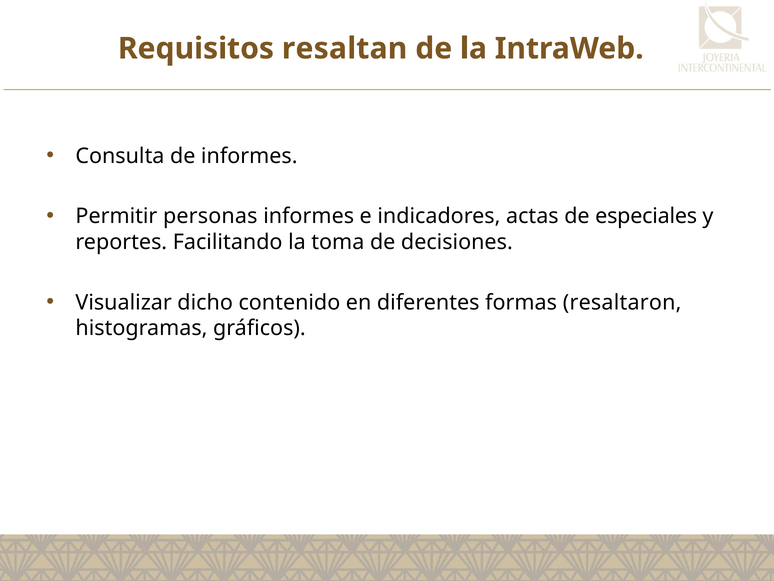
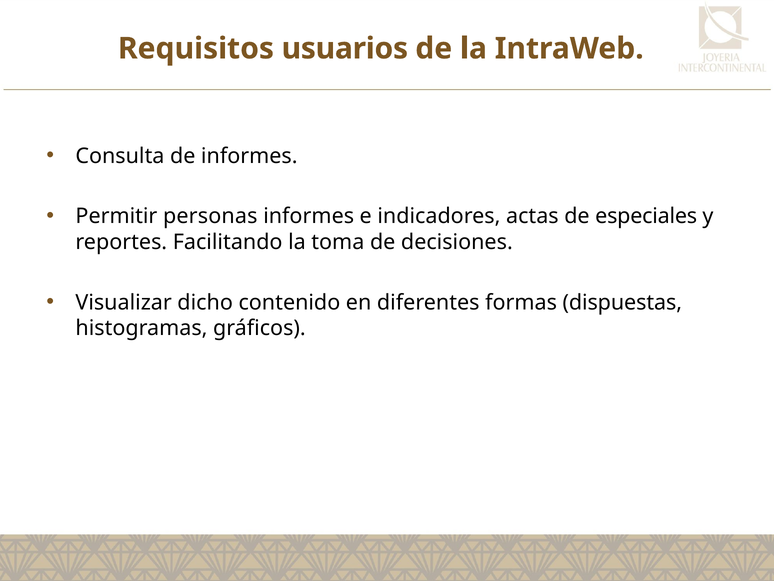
resaltan: resaltan -> usuarios
resaltaron: resaltaron -> dispuestas
